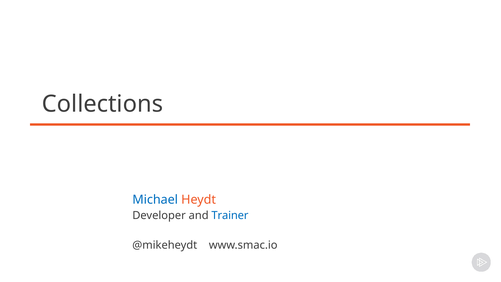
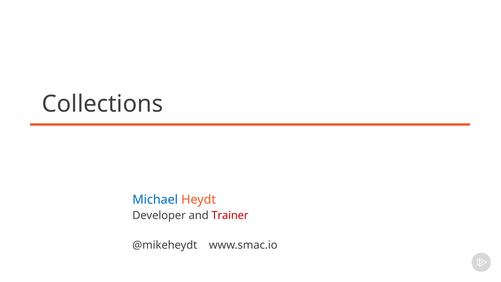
Trainer colour: blue -> red
